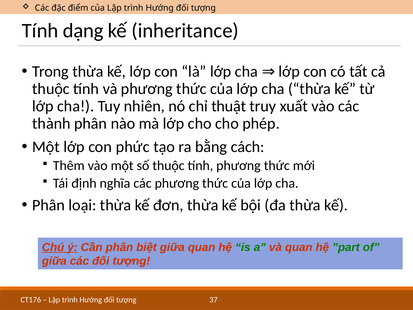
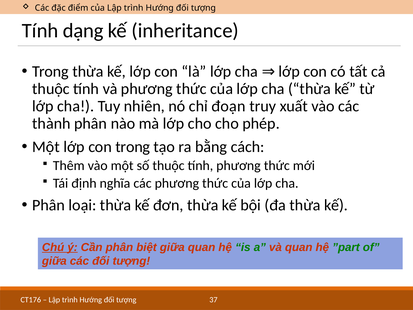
thuật: thuật -> đoạn
con phức: phức -> trong
